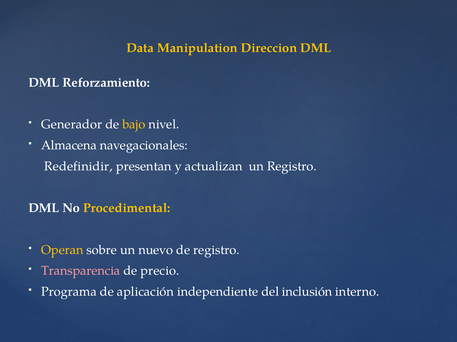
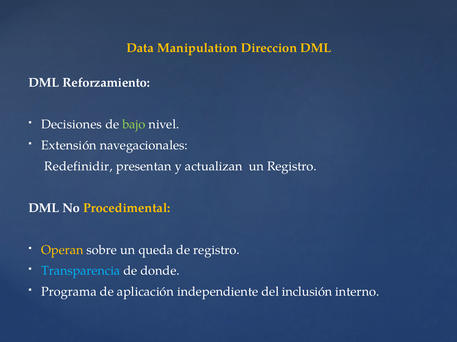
Generador: Generador -> Decisiones
bajo colour: yellow -> light green
Almacena: Almacena -> Extensión
nuevo: nuevo -> queda
Transparencia colour: pink -> light blue
precio: precio -> donde
